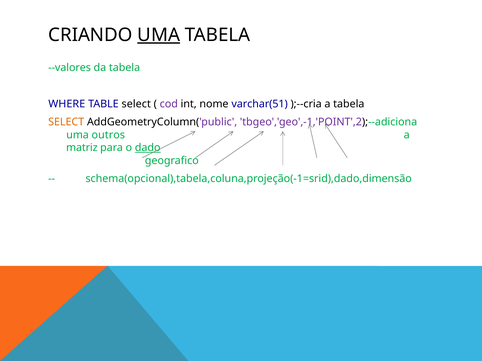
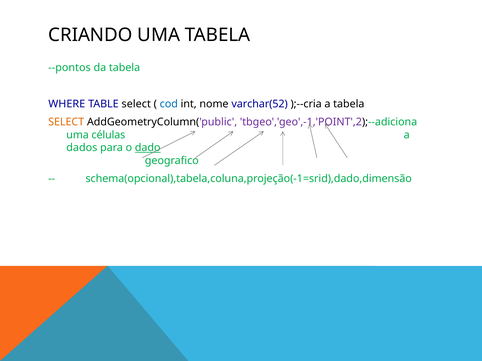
UMA at (159, 35) underline: present -> none
--valores: --valores -> --pontos
cod colour: purple -> blue
varchar(51: varchar(51 -> varchar(52
outros: outros -> células
matriz: matriz -> dados
